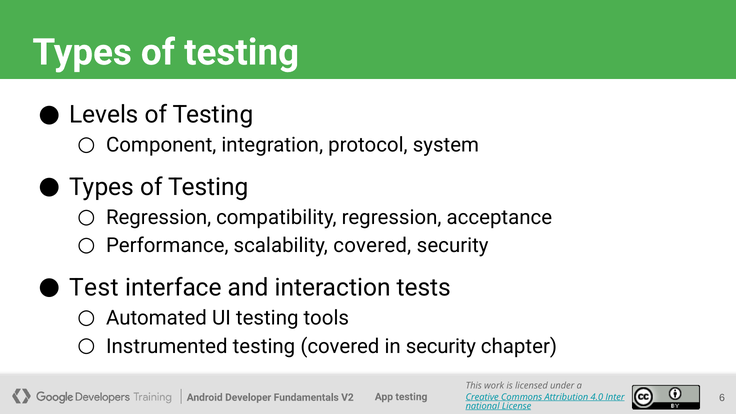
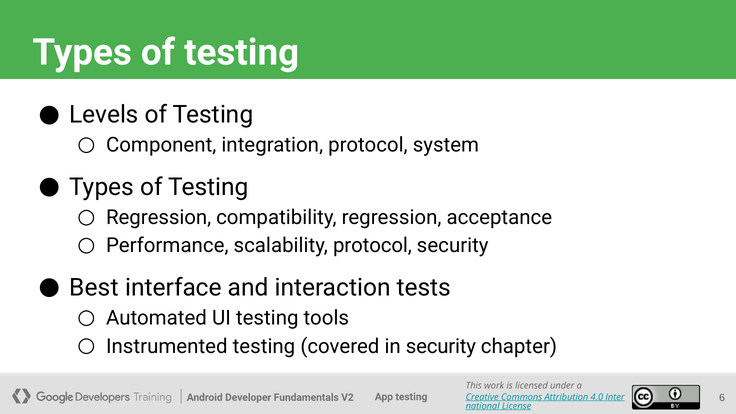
scalability covered: covered -> protocol
Test: Test -> Best
